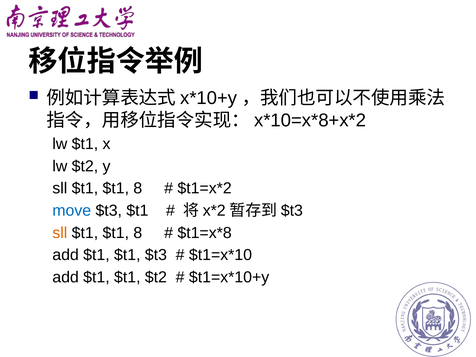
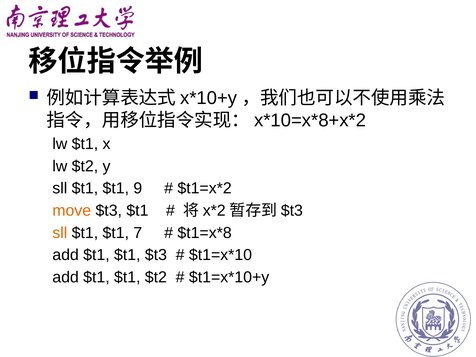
8 at (138, 188): 8 -> 9
move colour: blue -> orange
8 at (138, 233): 8 -> 7
